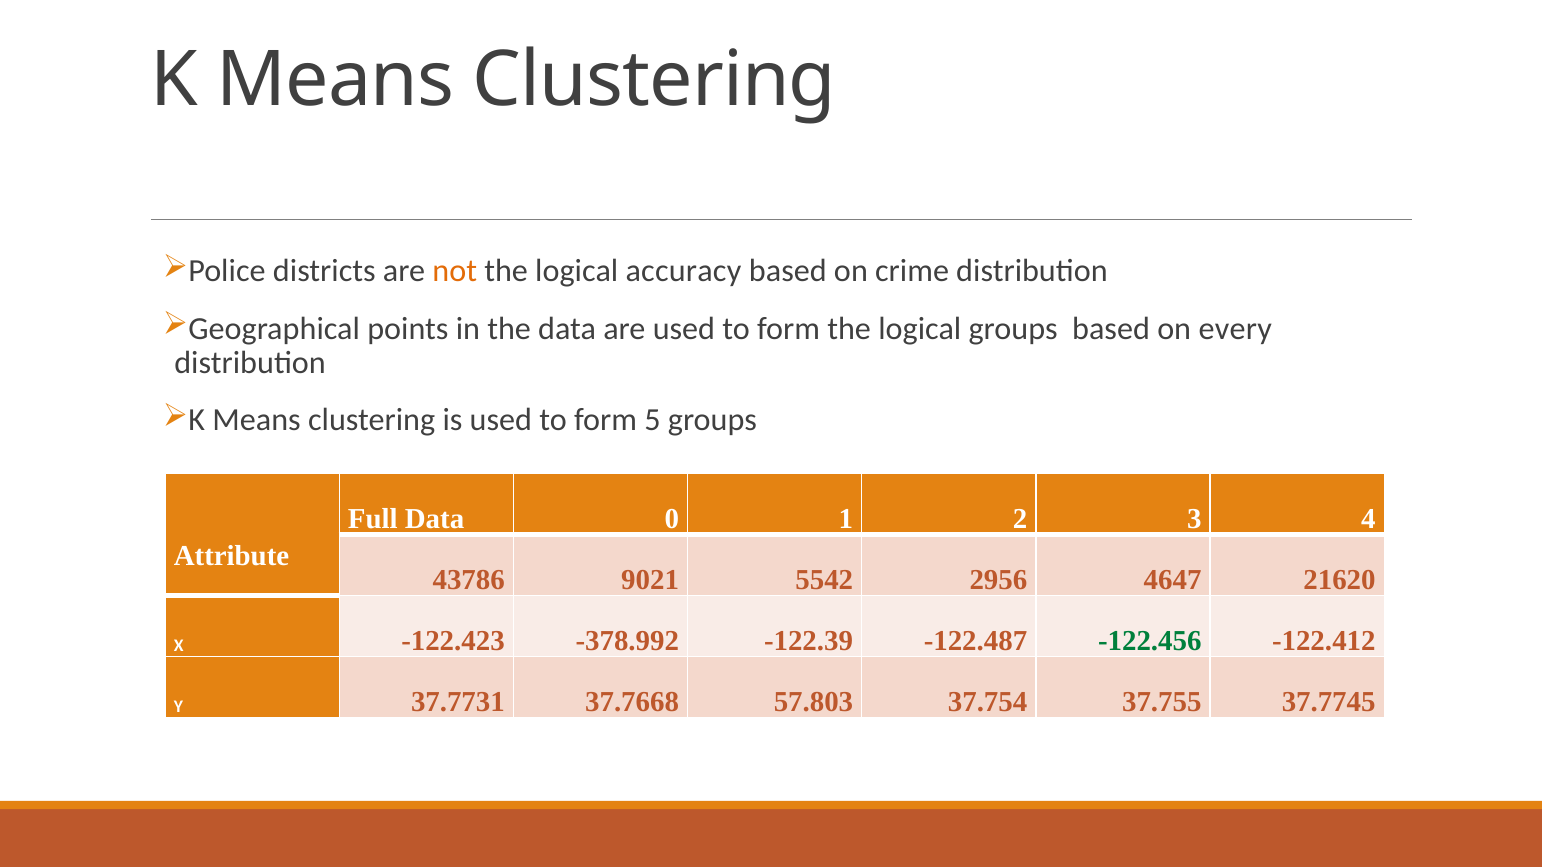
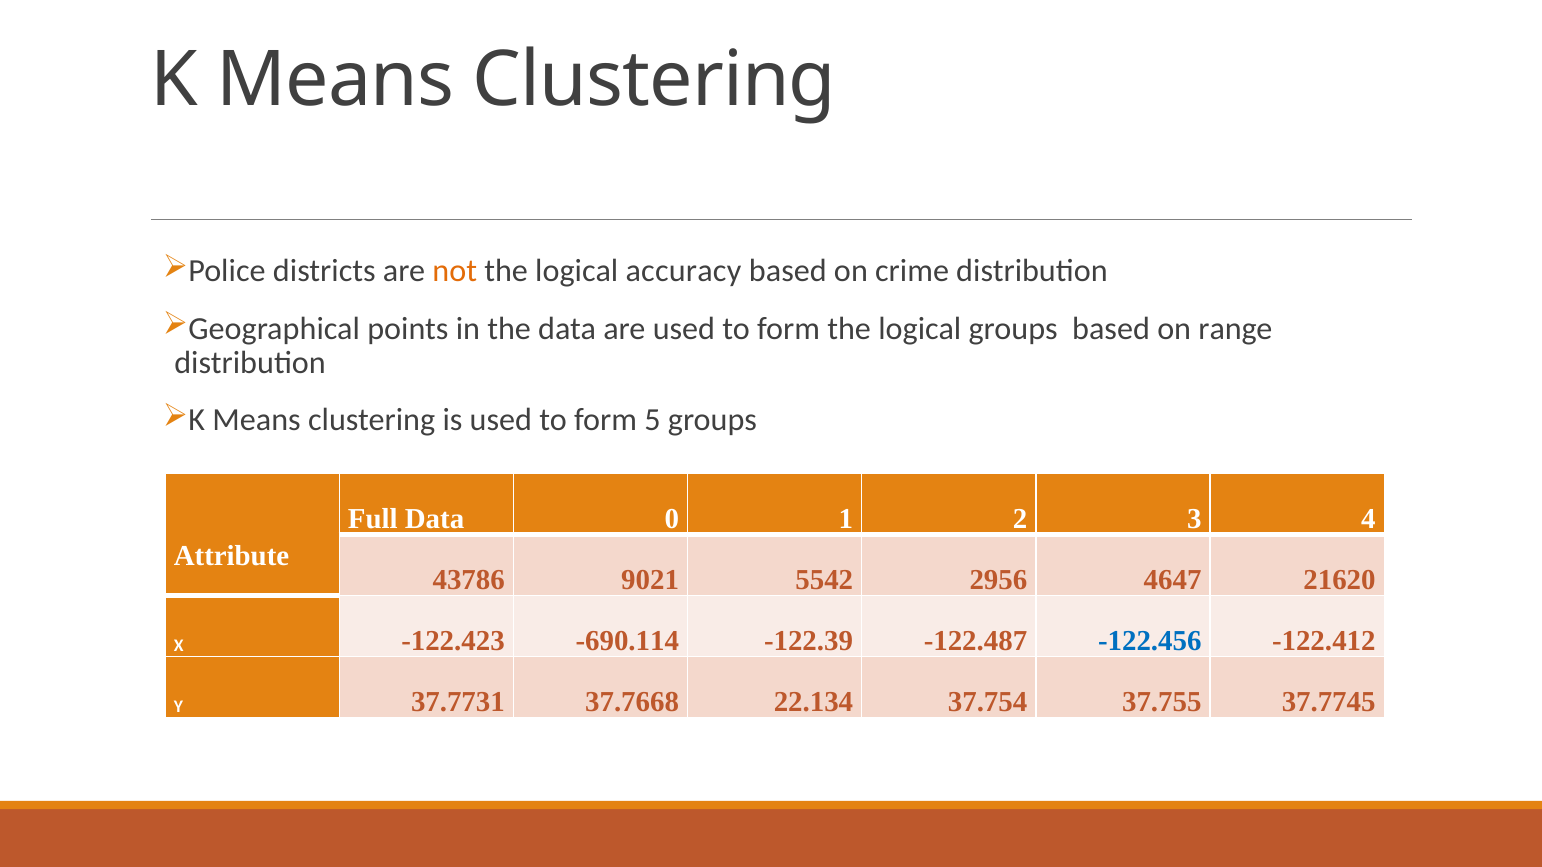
every: every -> range
-378.992: -378.992 -> -690.114
-122.456 colour: green -> blue
57.803: 57.803 -> 22.134
